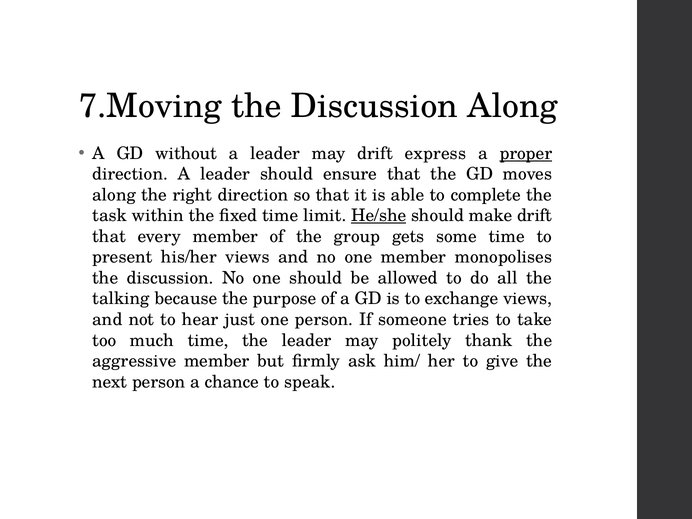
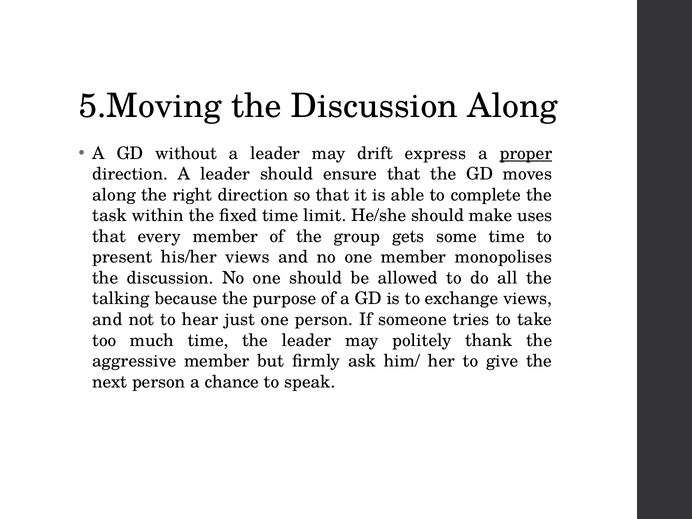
7.Moving: 7.Moving -> 5.Moving
He/she underline: present -> none
make drift: drift -> uses
